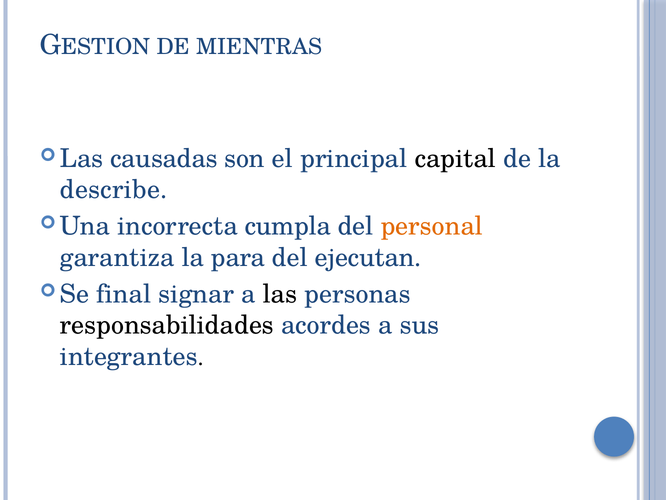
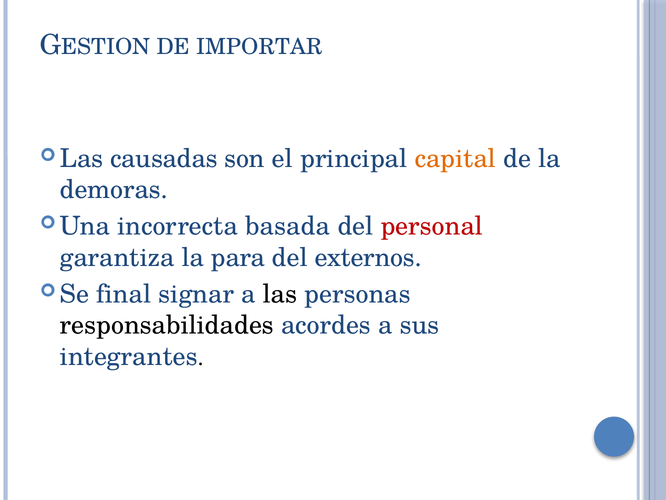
MIENTRAS: MIENTRAS -> IMPORTAR
capital colour: black -> orange
describe: describe -> demoras
cumpla: cumpla -> basada
personal colour: orange -> red
ejecutan: ejecutan -> externos
